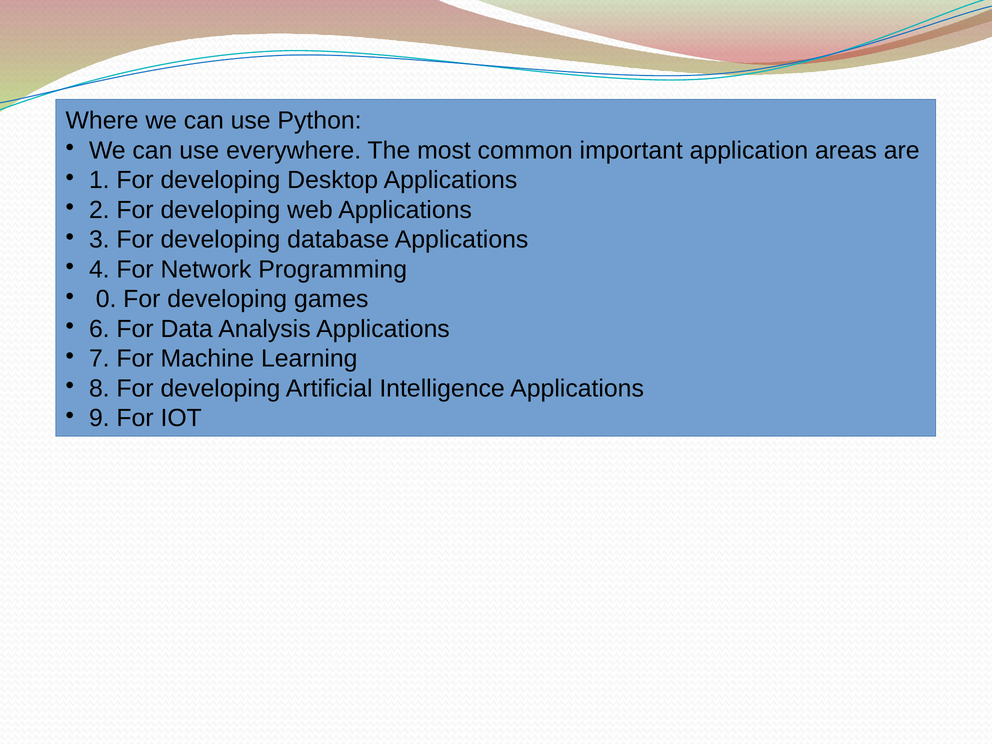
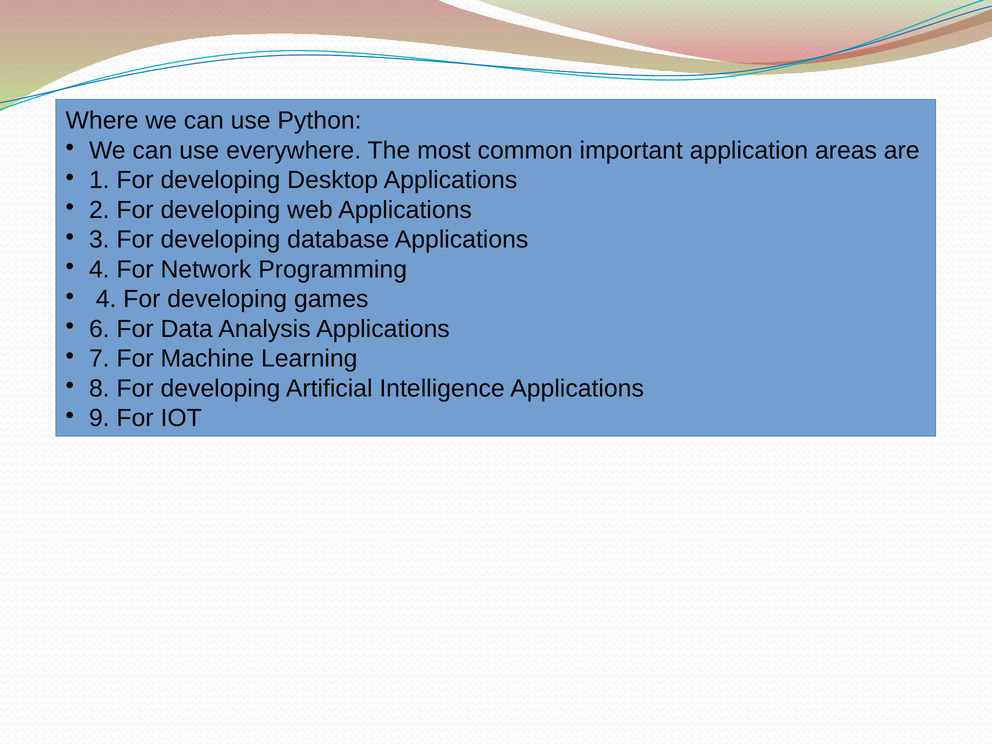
0 at (106, 299): 0 -> 4
